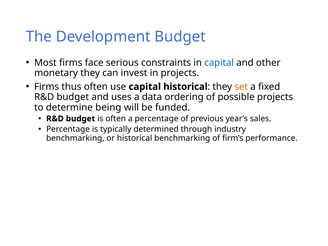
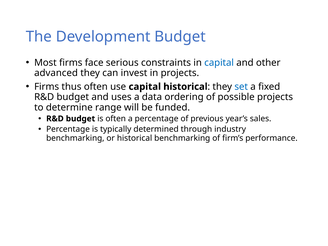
monetary: monetary -> advanced
set colour: orange -> blue
being: being -> range
